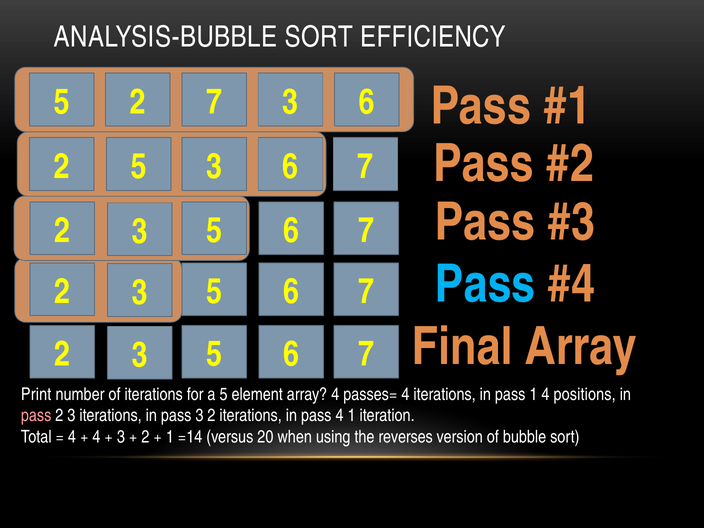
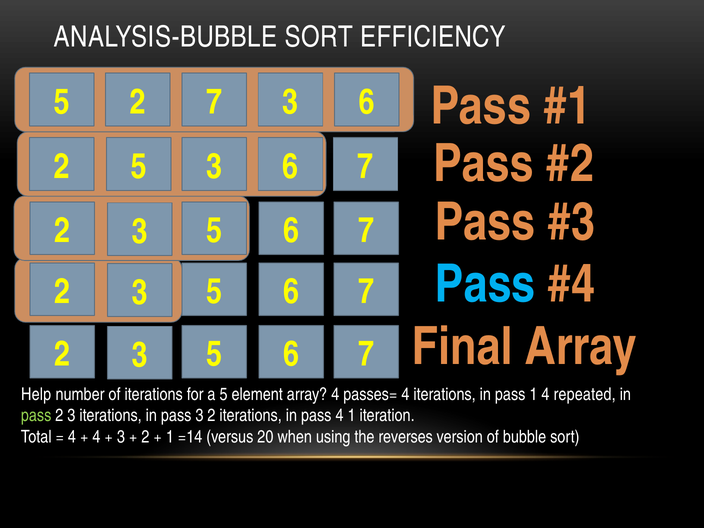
Print: Print -> Help
positions: positions -> repeated
pass at (36, 416) colour: pink -> light green
